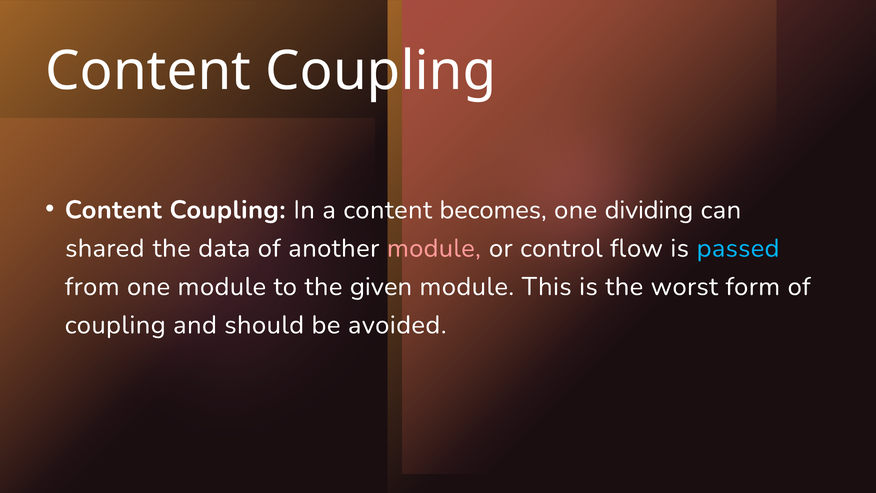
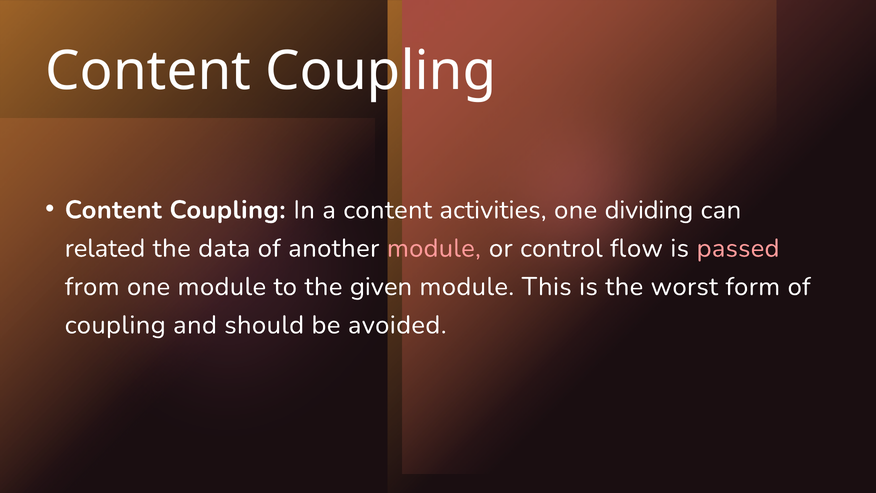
becomes: becomes -> activities
shared: shared -> related
passed colour: light blue -> pink
